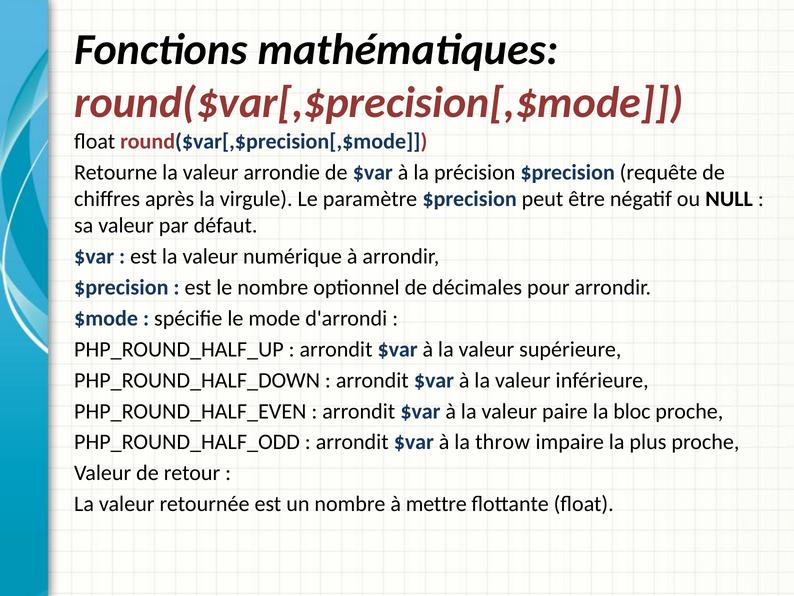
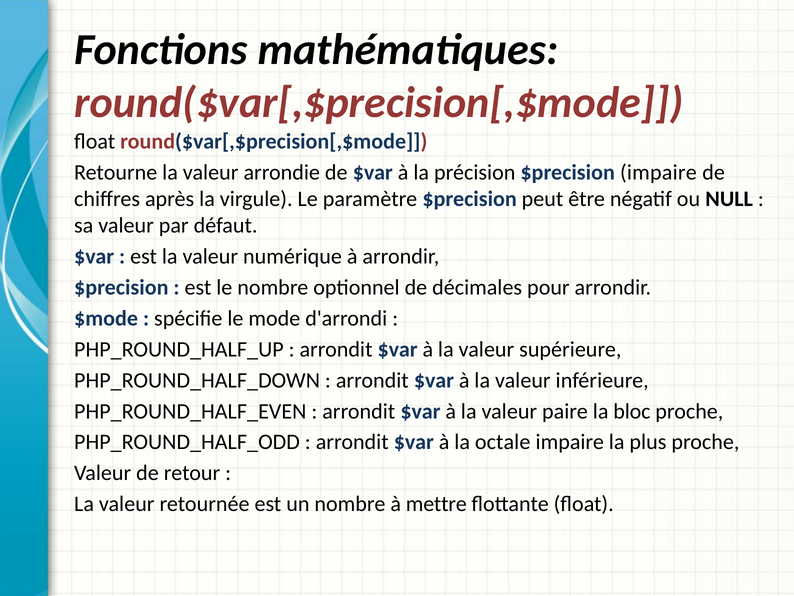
$precision requête: requête -> impaire
throw: throw -> octale
